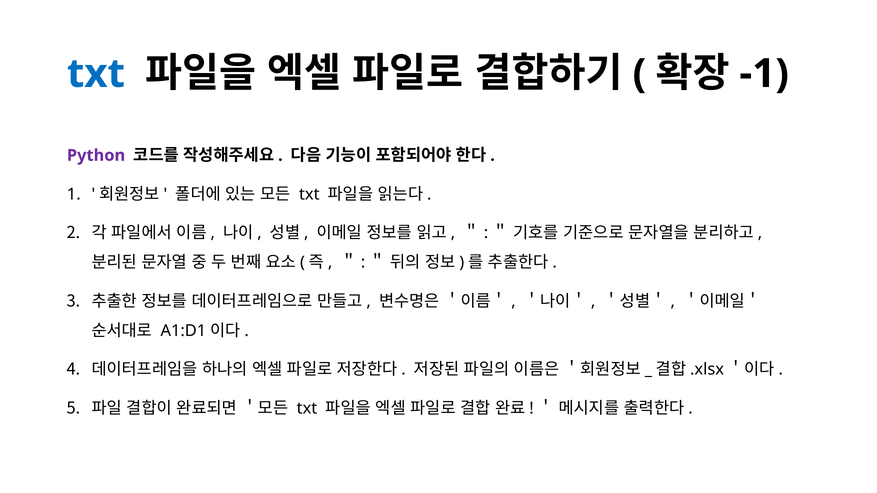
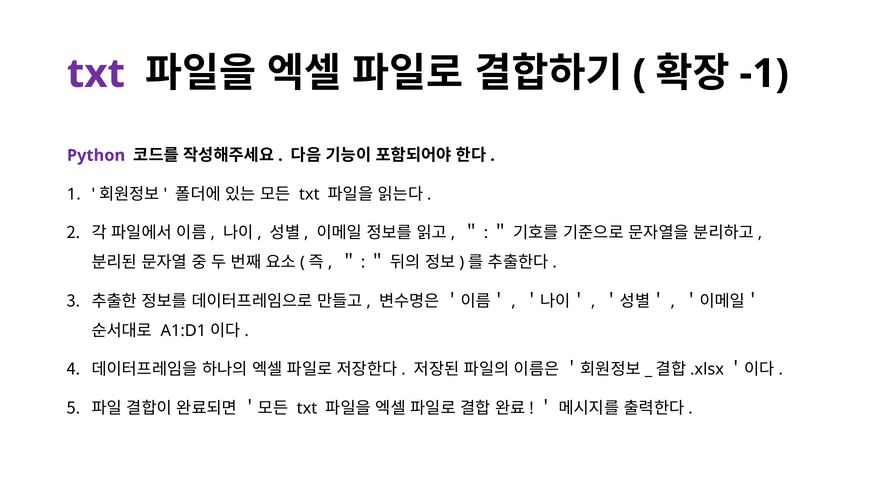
txt at (96, 74) colour: blue -> purple
